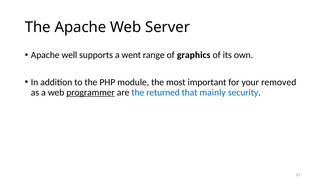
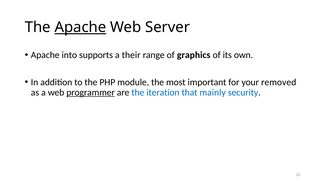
Apache at (80, 27) underline: none -> present
well: well -> into
went: went -> their
returned: returned -> iteration
